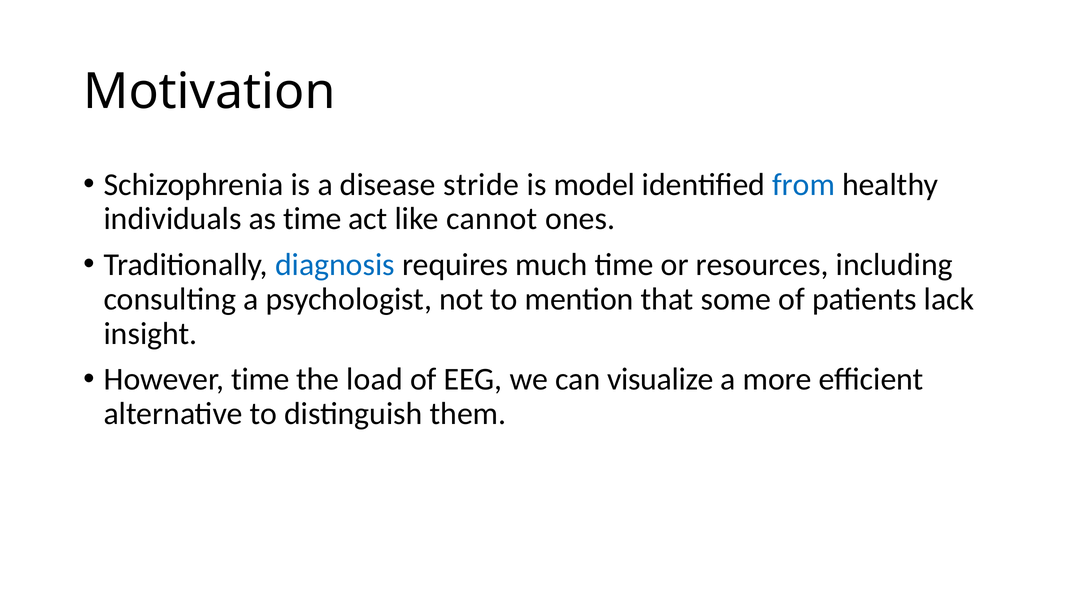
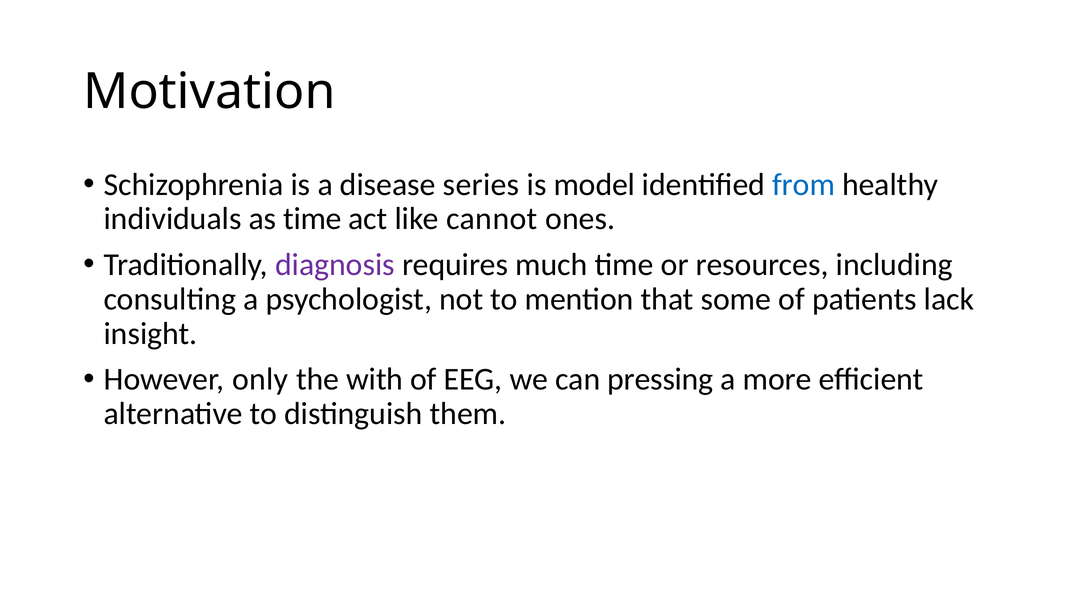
stride: stride -> series
diagnosis colour: blue -> purple
However time: time -> only
load: load -> with
visualize: visualize -> pressing
